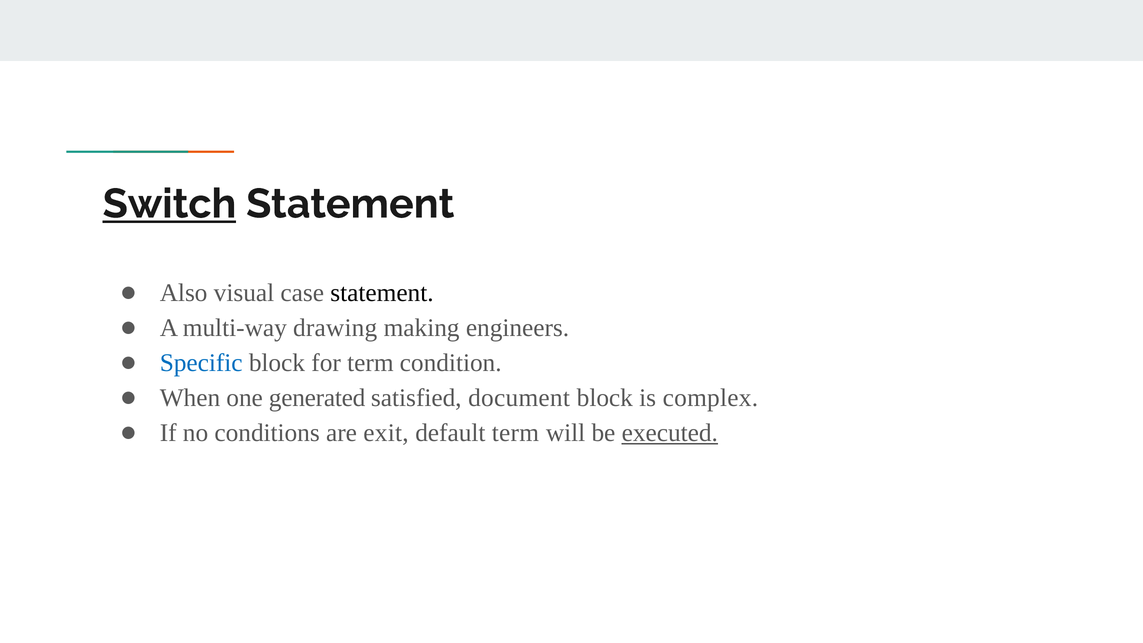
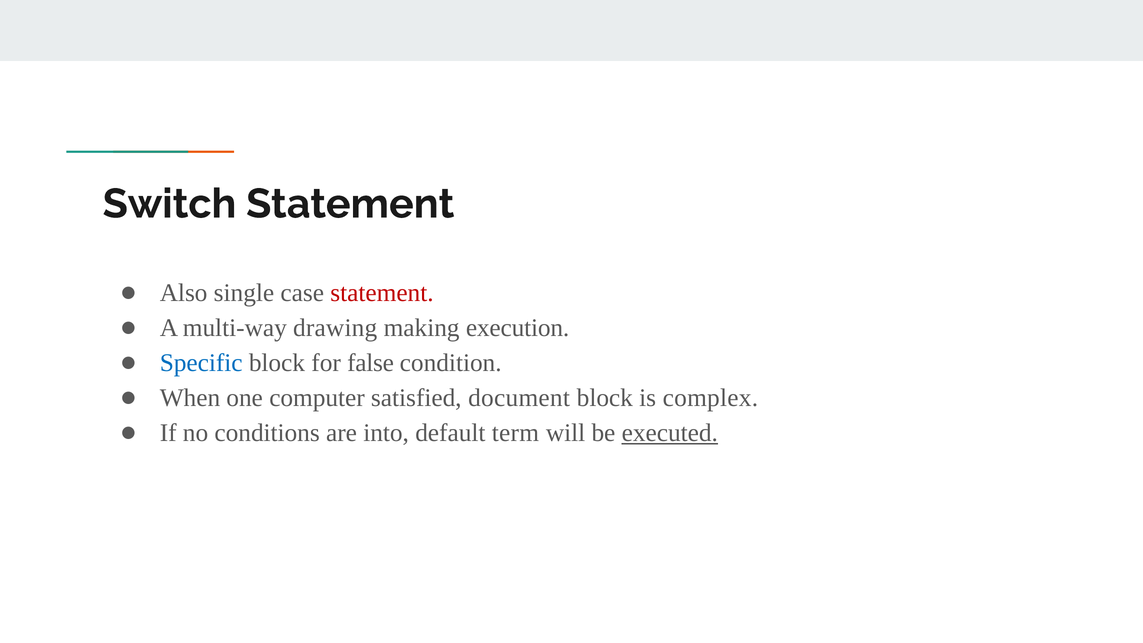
Switch underline: present -> none
visual: visual -> single
statement at (382, 293) colour: black -> red
engineers: engineers -> execution
for term: term -> false
generated: generated -> computer
exit: exit -> into
